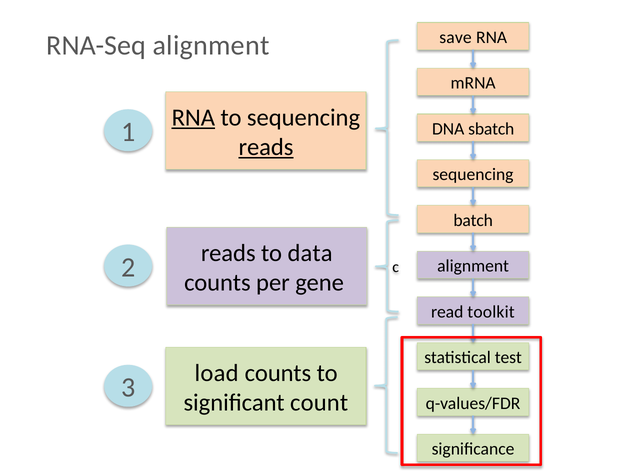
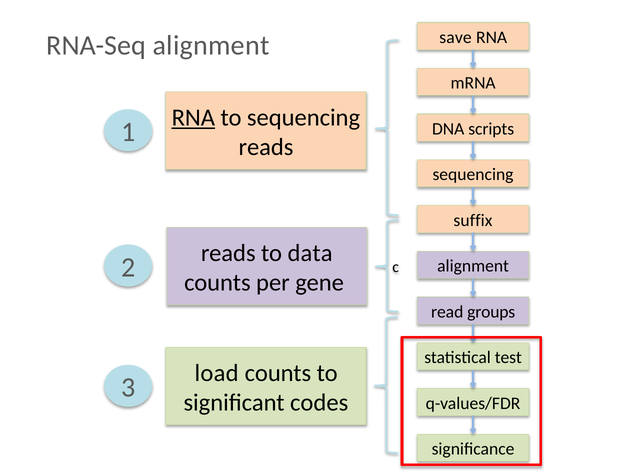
sbatch: sbatch -> scripts
reads at (266, 147) underline: present -> none
batch: batch -> suffix
toolkit: toolkit -> groups
count: count -> codes
